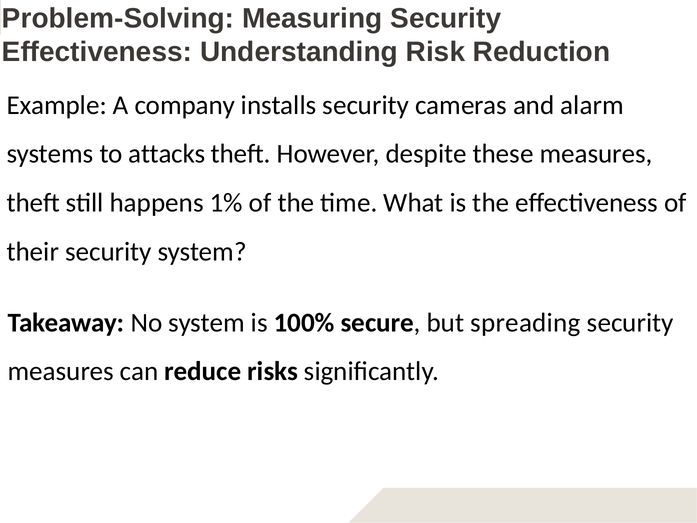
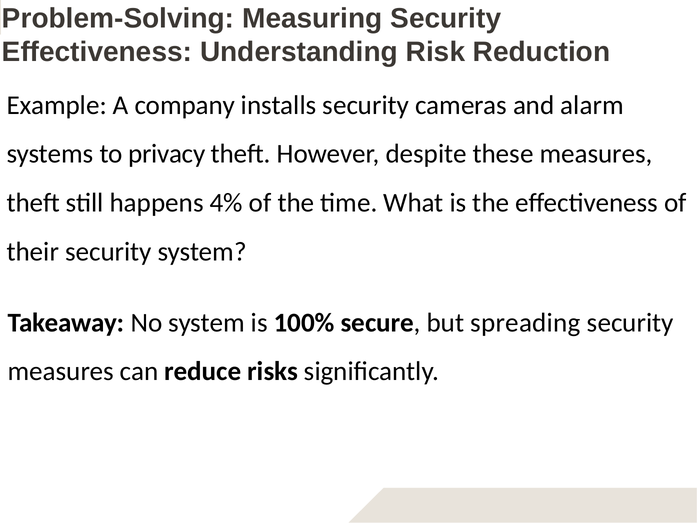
attacks: attacks -> privacy
1%: 1% -> 4%
